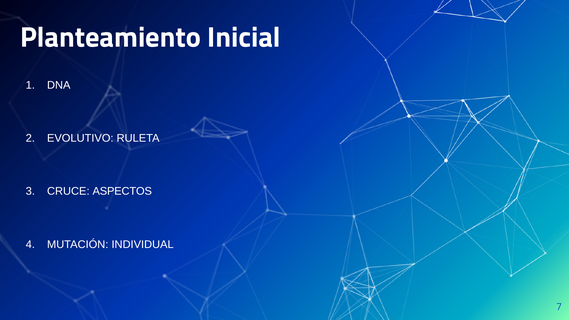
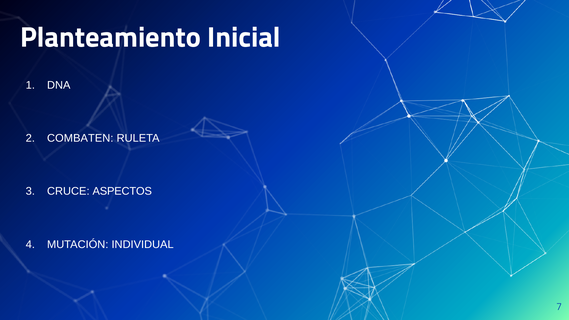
EVOLUTIVO: EVOLUTIVO -> COMBATEN
